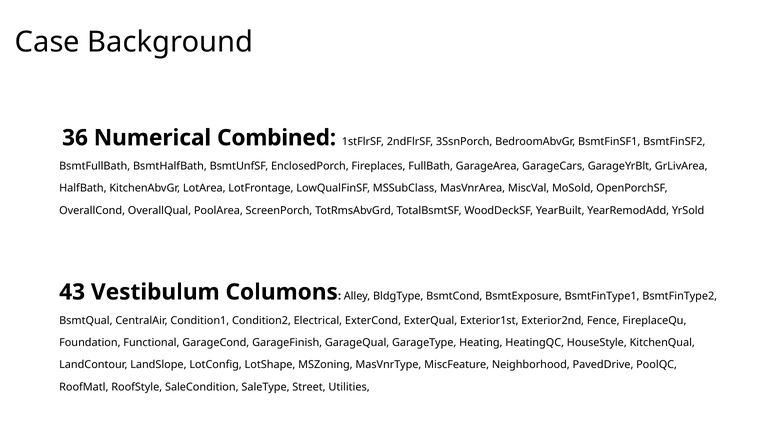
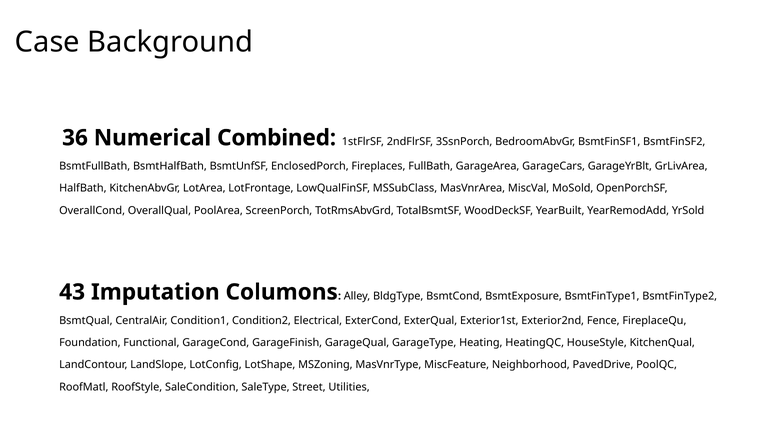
Vestibulum: Vestibulum -> Imputation
